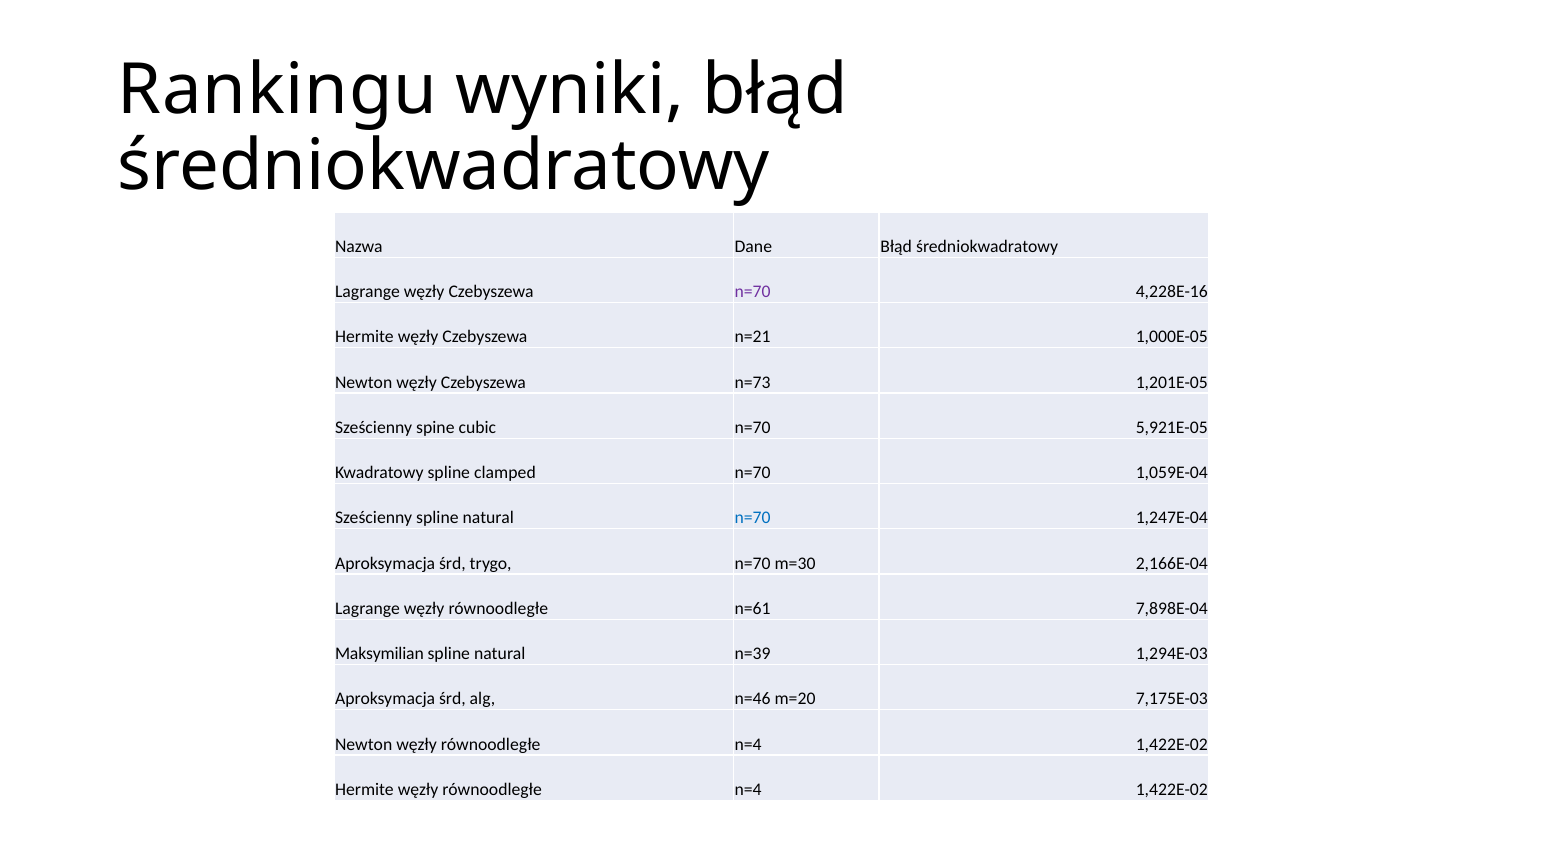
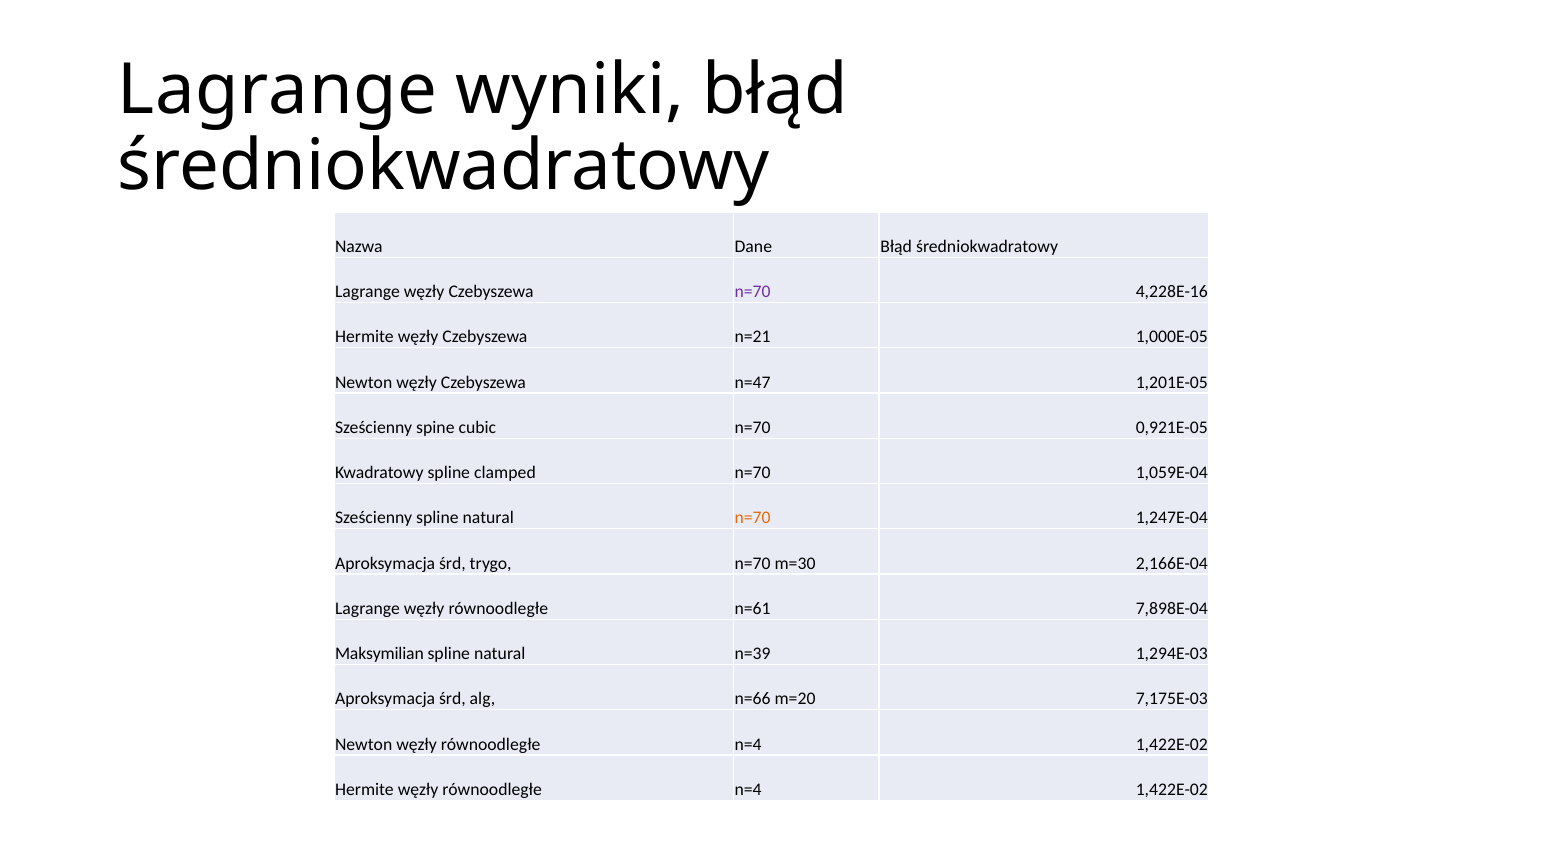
Rankingu at (277, 90): Rankingu -> Lagrange
n=73: n=73 -> n=47
5,921E-05: 5,921E-05 -> 0,921E-05
n=70 at (753, 518) colour: blue -> orange
n=46: n=46 -> n=66
